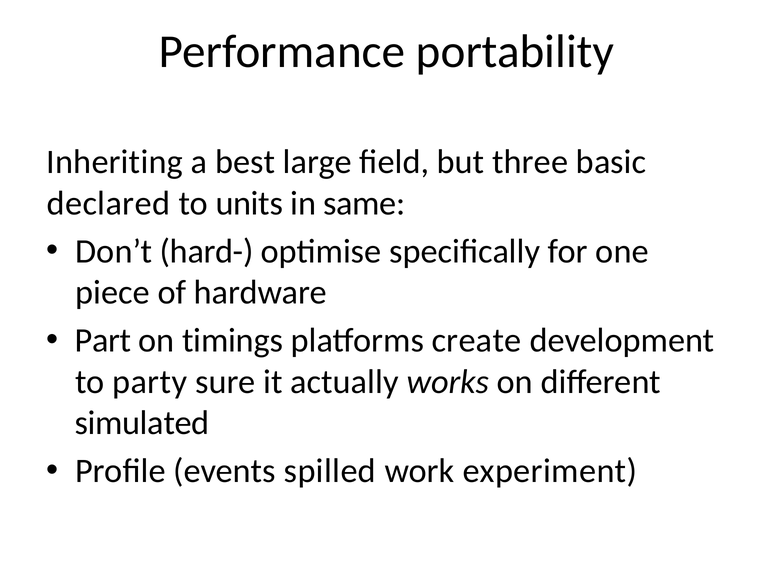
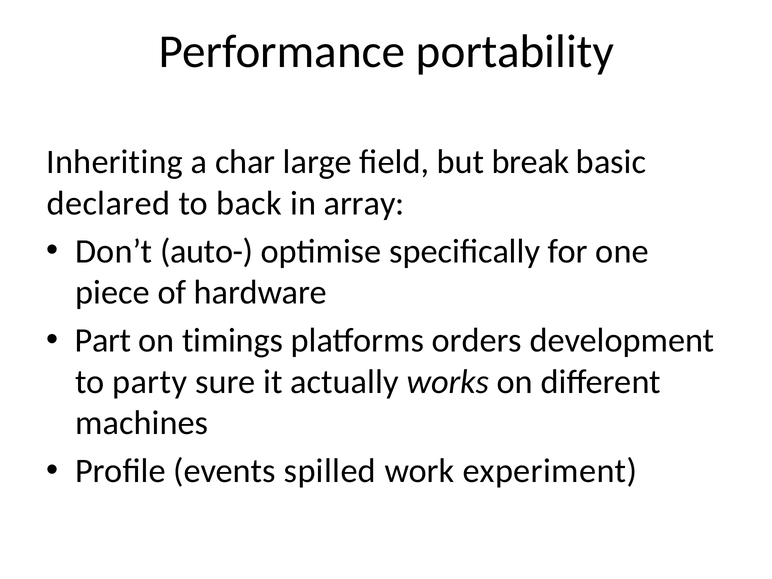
best: best -> char
three: three -> break
units: units -> back
same: same -> array
hard-: hard- -> auto-
create: create -> orders
simulated: simulated -> machines
